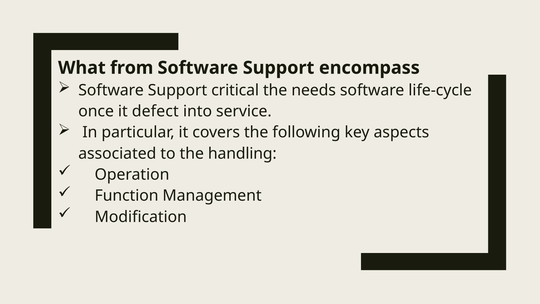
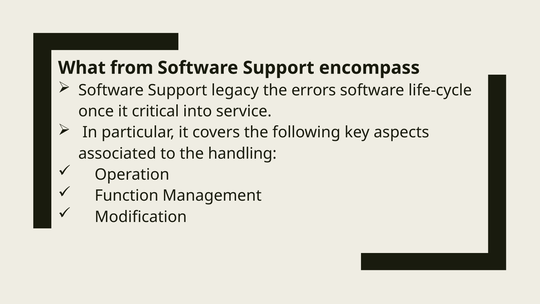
critical: critical -> legacy
needs: needs -> errors
defect: defect -> critical
